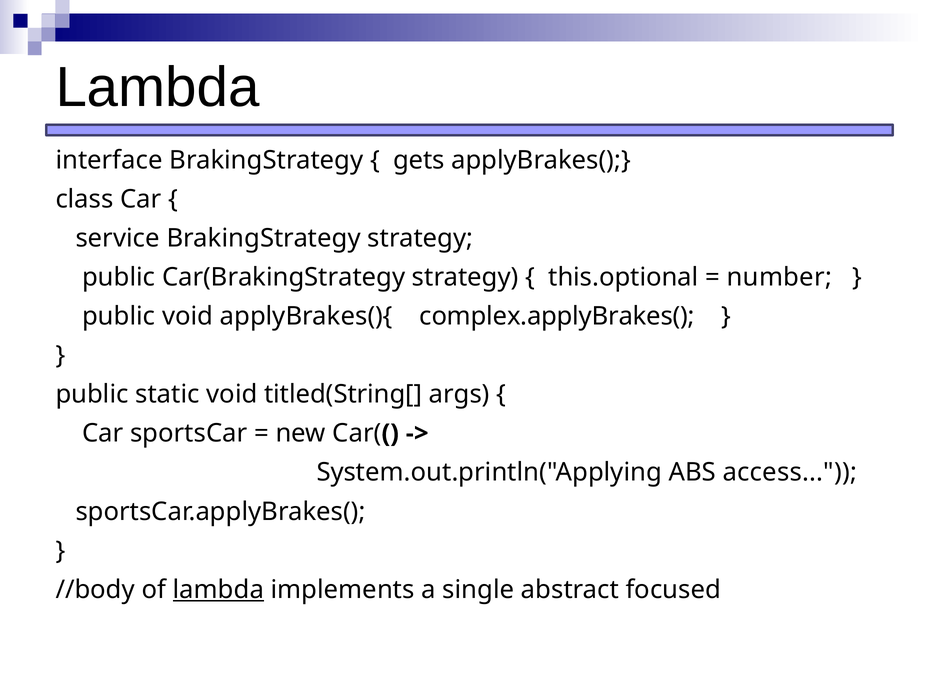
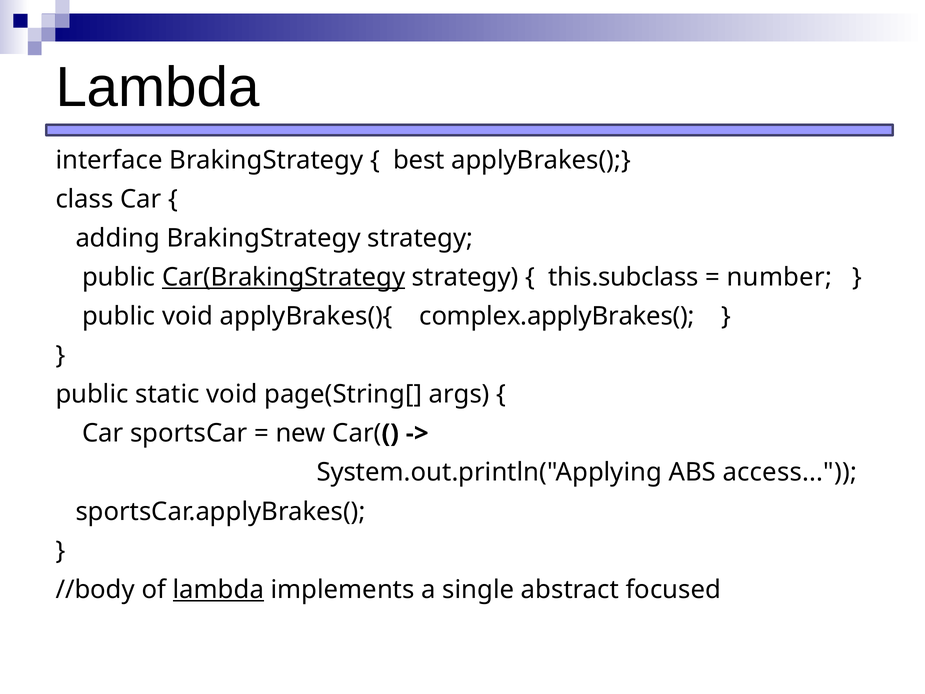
gets: gets -> best
service: service -> adding
Car(BrakingStrategy underline: none -> present
this.optional: this.optional -> this.subclass
titled(String[: titled(String[ -> page(String[
